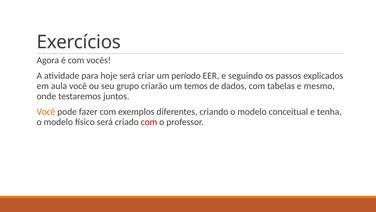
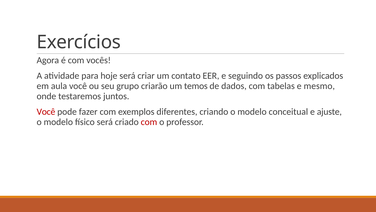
período: período -> contato
Você at (46, 112) colour: orange -> red
tenha: tenha -> ajuste
